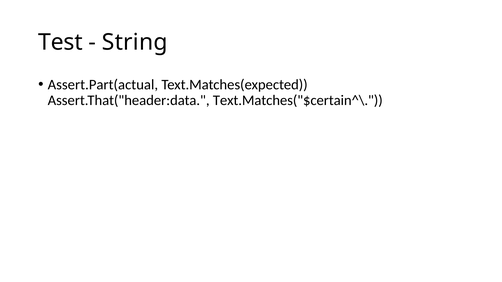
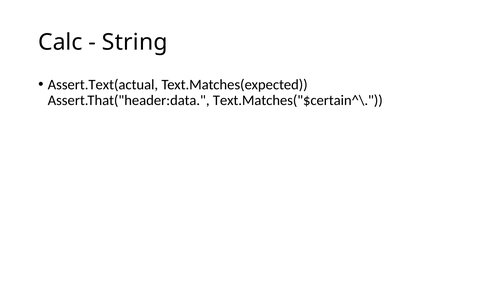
Test: Test -> Calc
Assert.Part(actual: Assert.Part(actual -> Assert.Text(actual
